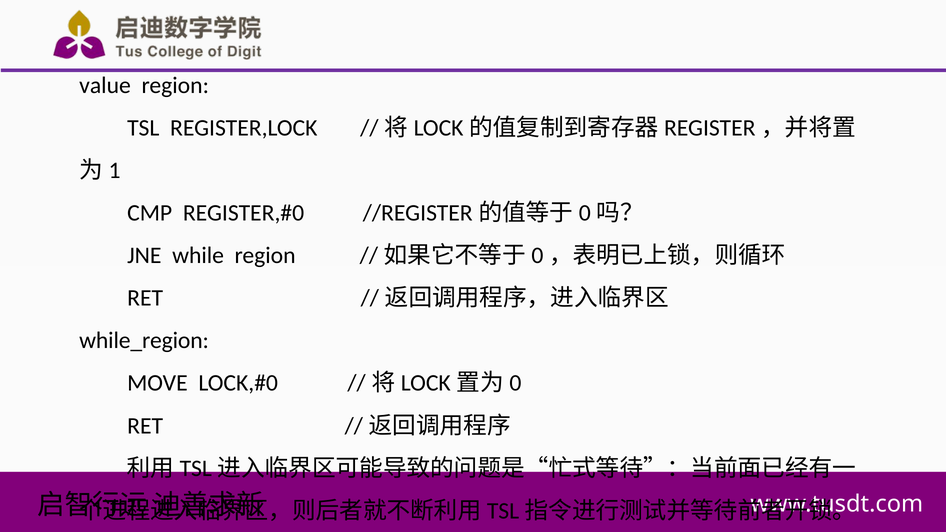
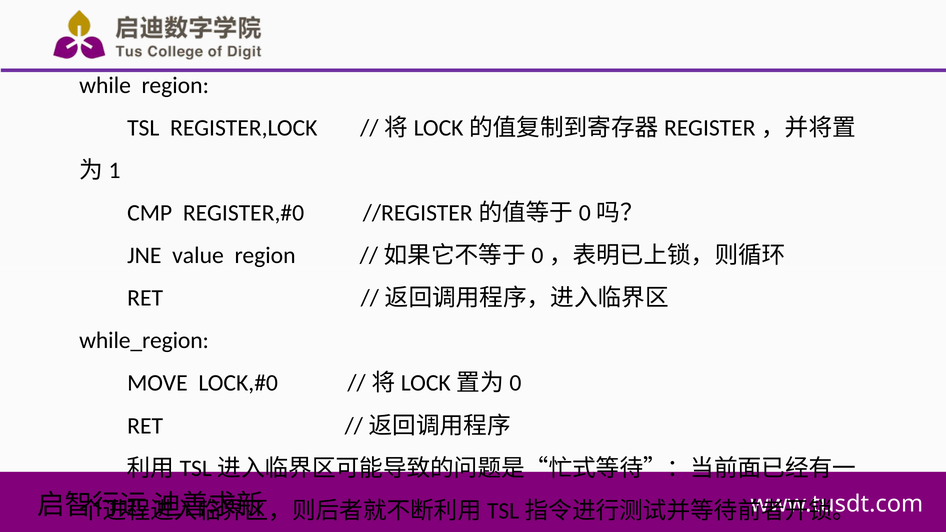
value: value -> while
while: while -> value
